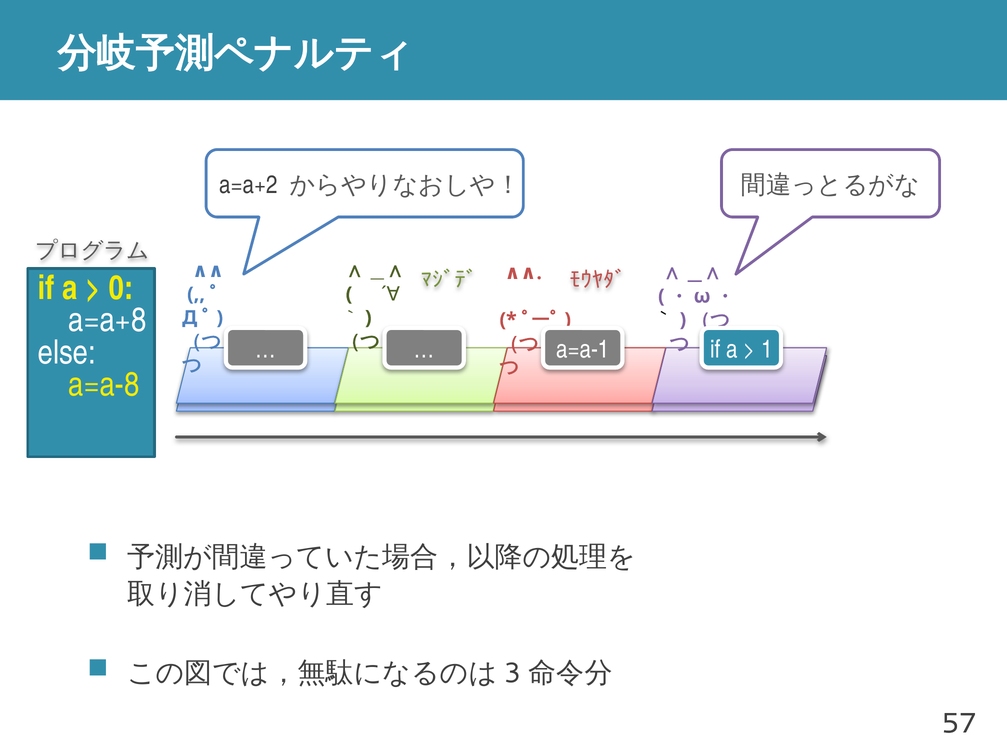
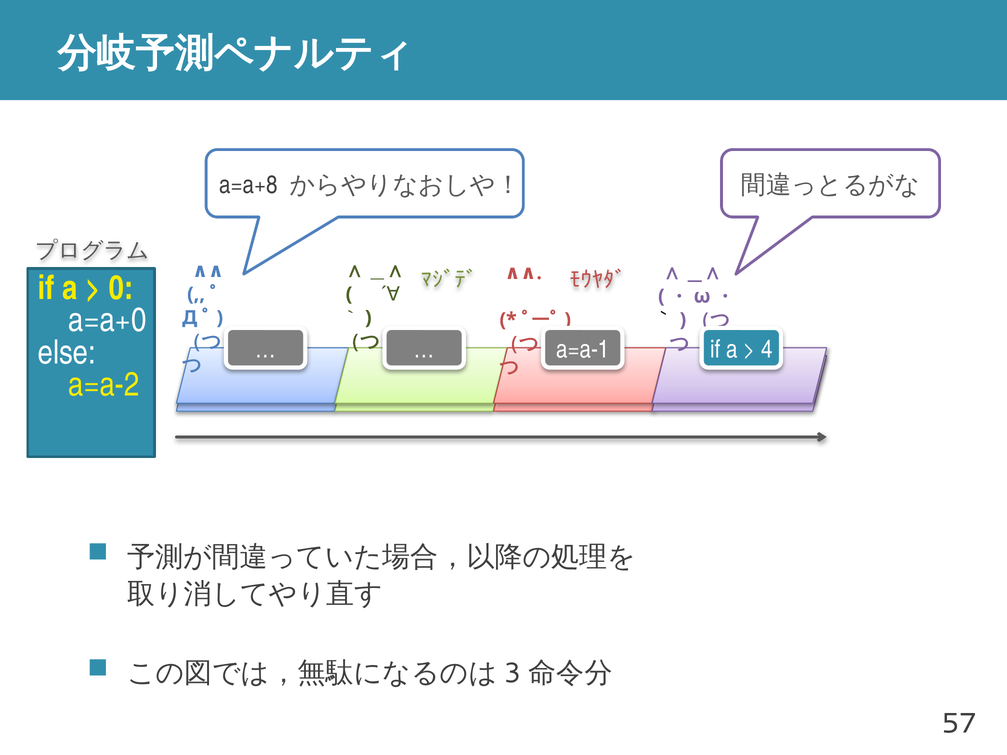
a=a+2: a=a+2 -> a=a+8
a=a+8: a=a+8 -> a=a+0
1: 1 -> 4
a=a-8: a=a-8 -> a=a-2
